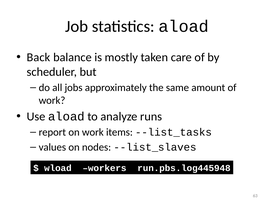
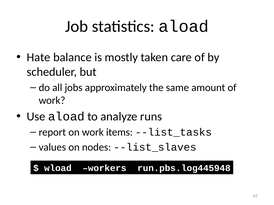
Back: Back -> Hate
